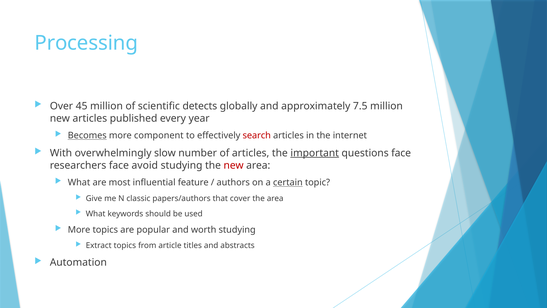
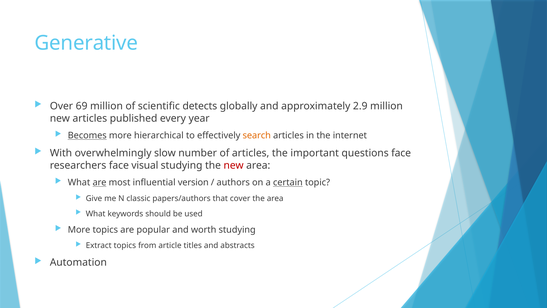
Processing: Processing -> Generative
45: 45 -> 69
7.5: 7.5 -> 2.9
component: component -> hierarchical
search colour: red -> orange
important underline: present -> none
avoid: avoid -> visual
are at (100, 182) underline: none -> present
feature: feature -> version
